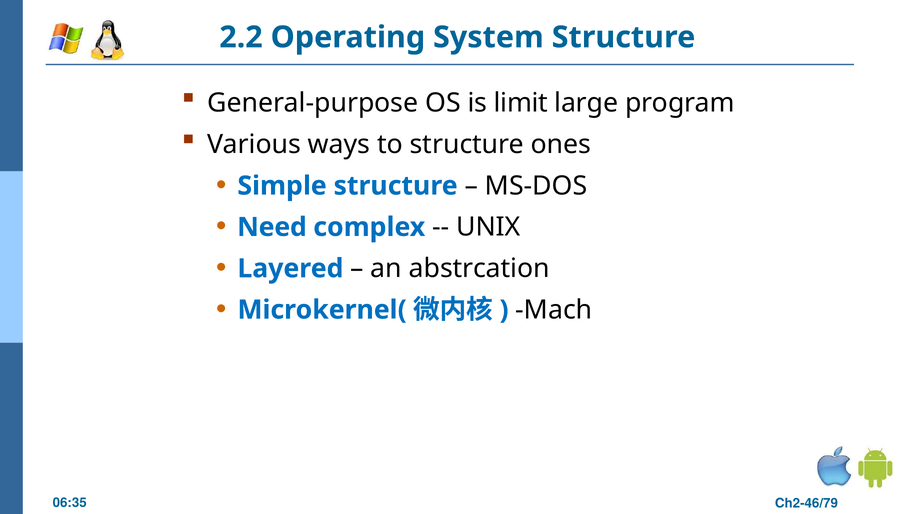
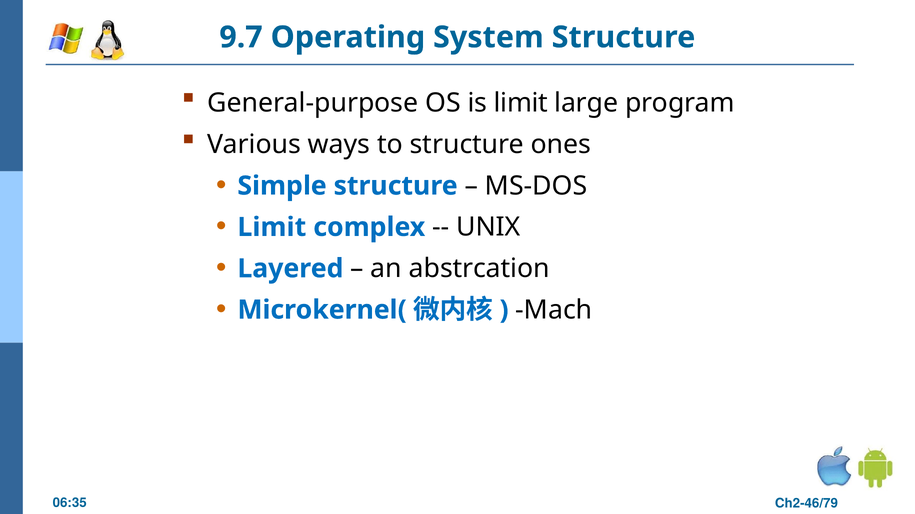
2.2: 2.2 -> 9.7
Need at (272, 227): Need -> Limit
